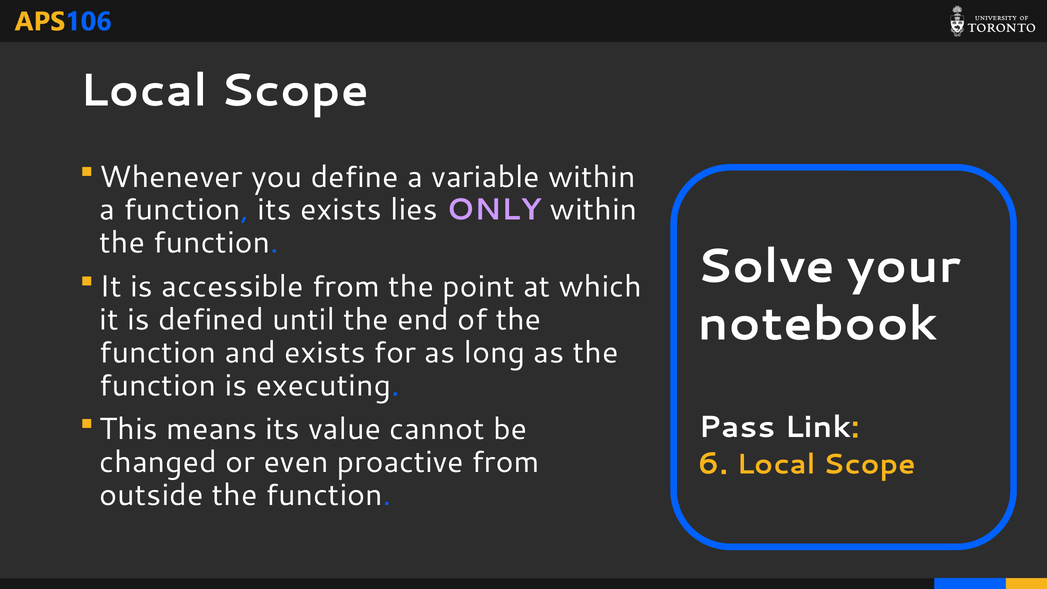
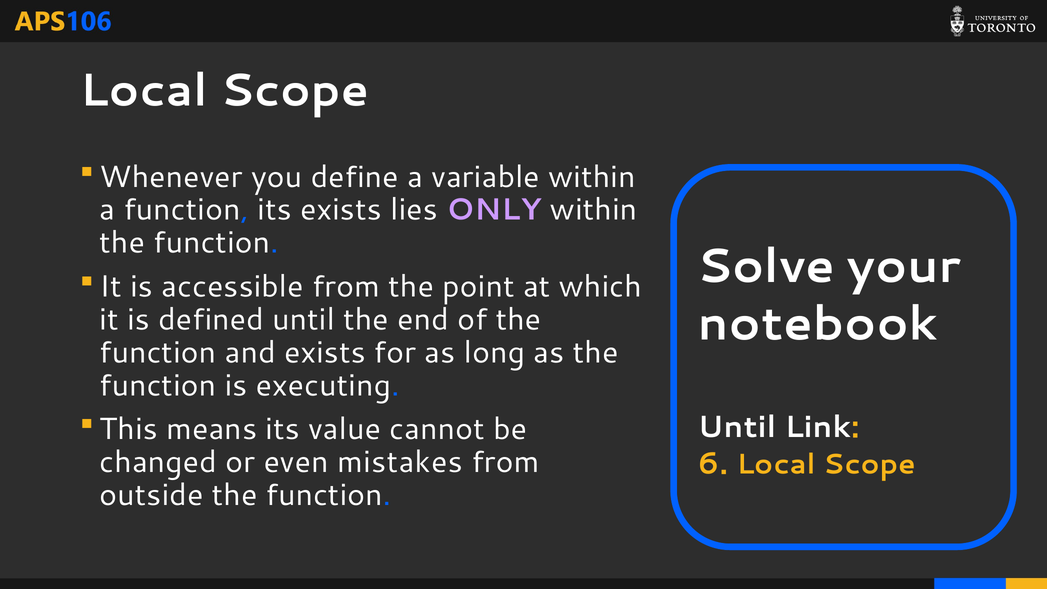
Pass at (737, 427): Pass -> Until
proactive: proactive -> mistakes
